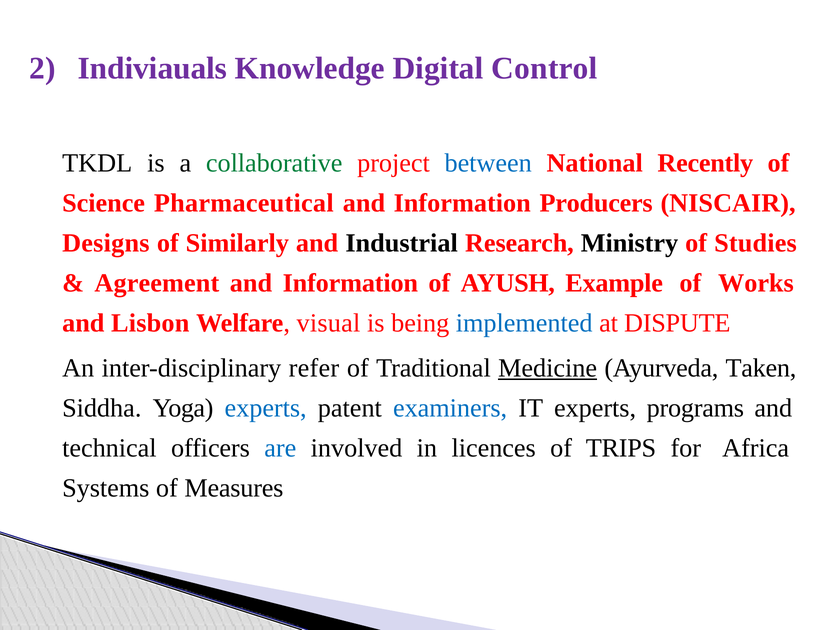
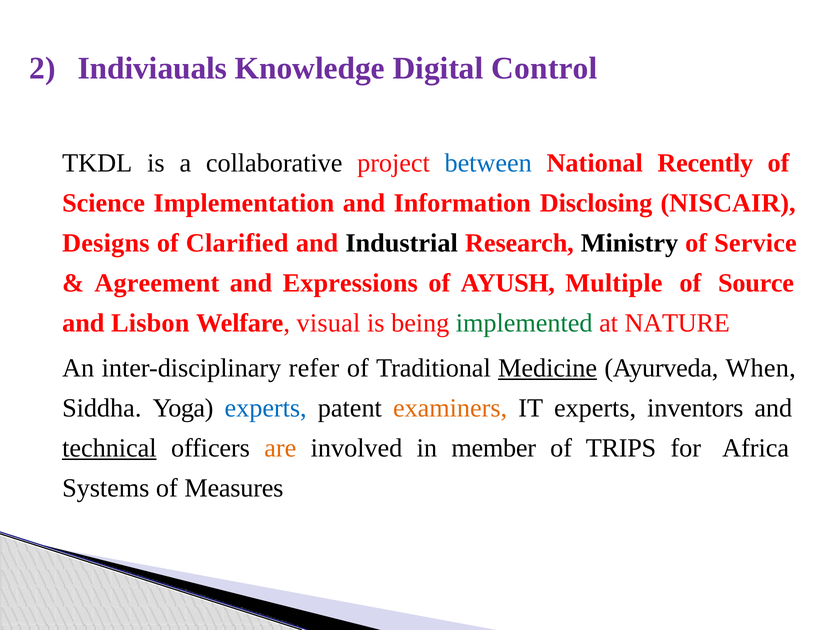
collaborative colour: green -> black
Pharmaceutical: Pharmaceutical -> Implementation
Producers: Producers -> Disclosing
Similarly: Similarly -> Clarified
Studies: Studies -> Service
Information at (350, 283): Information -> Expressions
Example: Example -> Multiple
Works: Works -> Source
implemented colour: blue -> green
DISPUTE: DISPUTE -> NATURE
Taken: Taken -> When
examiners colour: blue -> orange
programs: programs -> inventors
technical underline: none -> present
are colour: blue -> orange
licences: licences -> member
